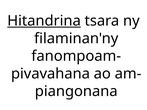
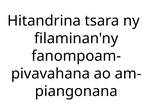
Hitandrina underline: present -> none
